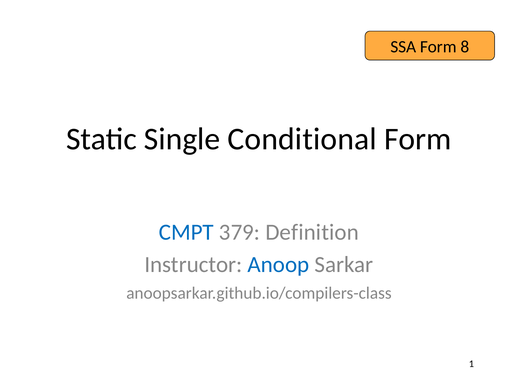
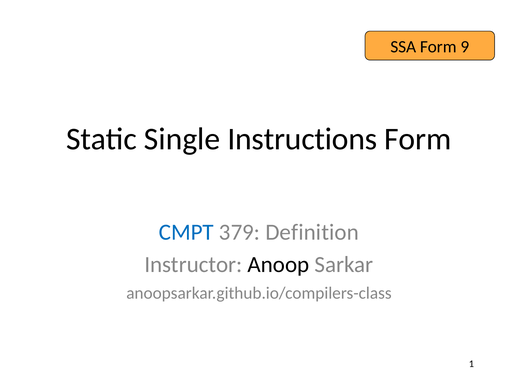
8: 8 -> 9
Conditional: Conditional -> Instructions
Anoop colour: blue -> black
